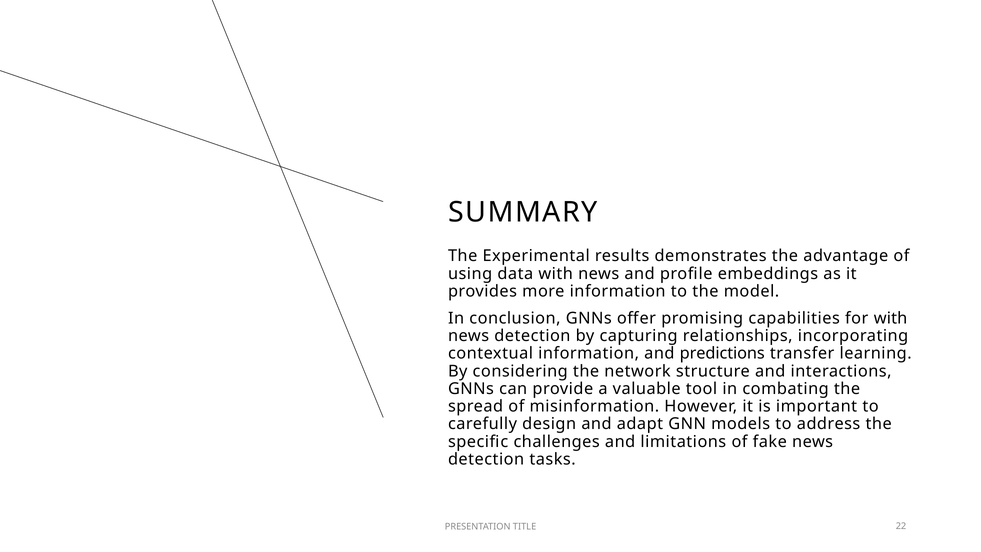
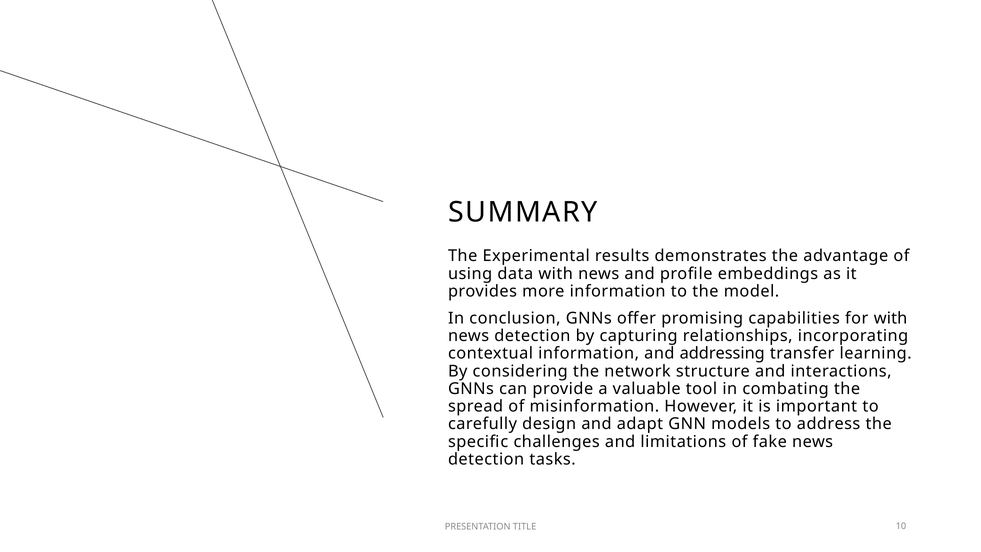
predictions: predictions -> addressing
22: 22 -> 10
